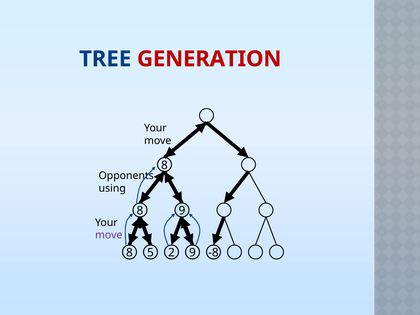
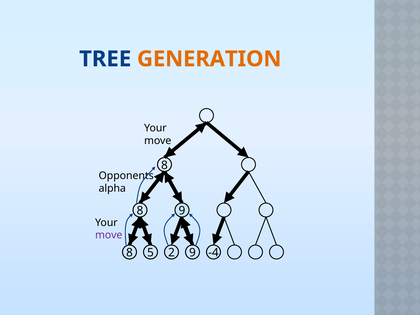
GENERATION colour: red -> orange
using: using -> alpha
-8: -8 -> -4
